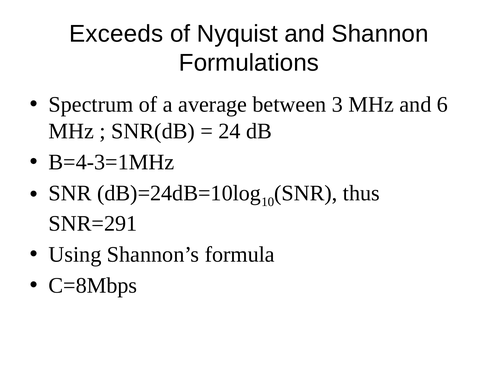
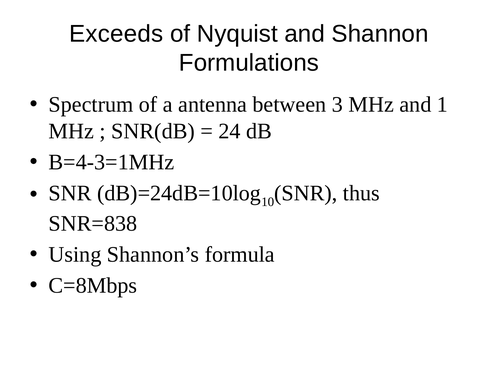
average: average -> antenna
6: 6 -> 1
SNR=291: SNR=291 -> SNR=838
